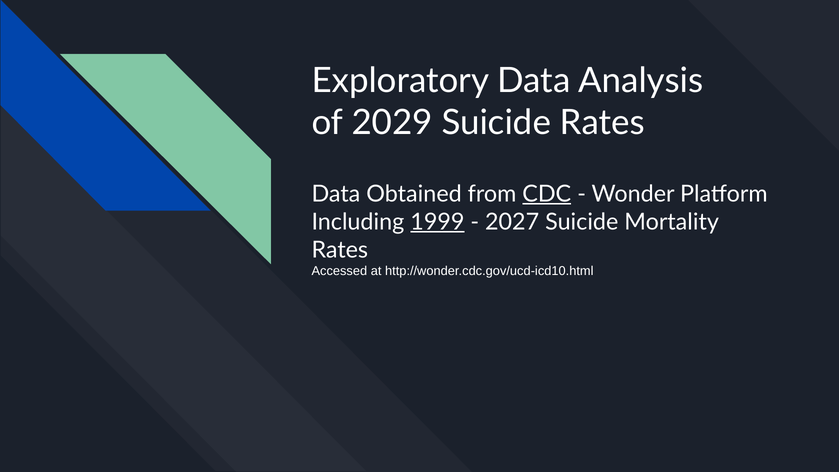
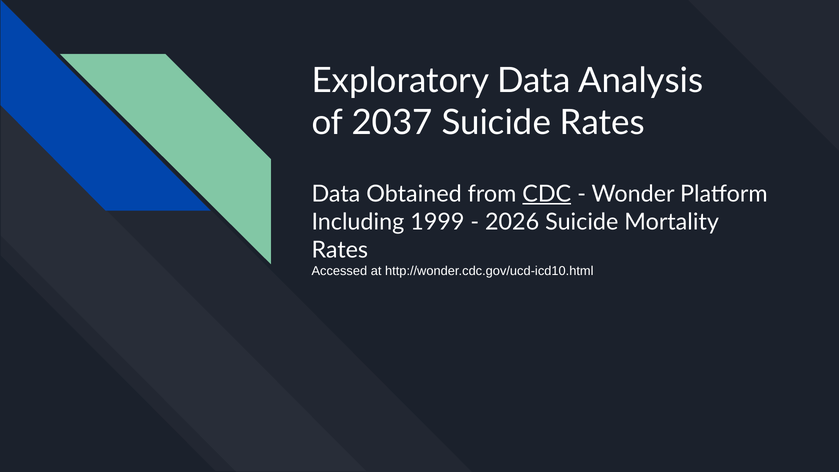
2029: 2029 -> 2037
1999 underline: present -> none
2027: 2027 -> 2026
